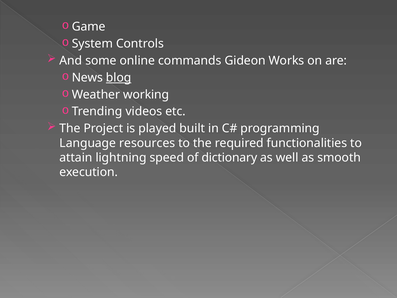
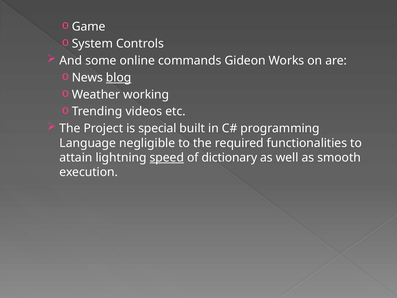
played: played -> special
resources: resources -> negligible
speed underline: none -> present
